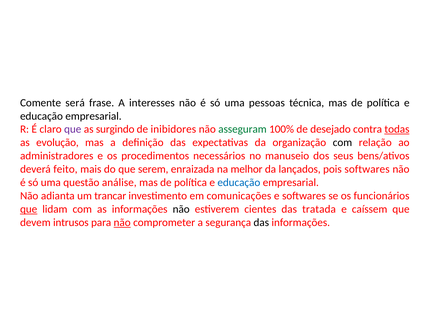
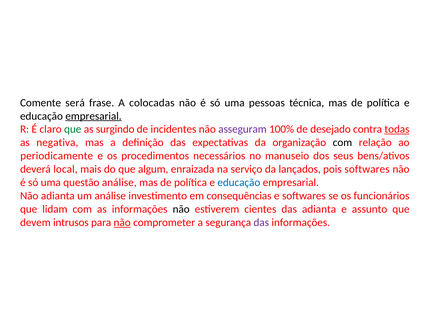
interesses: interesses -> colocadas
empresarial at (94, 116) underline: none -> present
que at (73, 129) colour: purple -> green
inibidores: inibidores -> incidentes
asseguram colour: green -> purple
evolução: evolução -> negativa
administradores: administradores -> periodicamente
feito: feito -> local
serem: serem -> algum
melhor: melhor -> serviço
um trancar: trancar -> análise
comunicações: comunicações -> consequências
que at (29, 209) underline: present -> none
das tratada: tratada -> adianta
caíssem: caíssem -> assunto
das at (261, 223) colour: black -> purple
